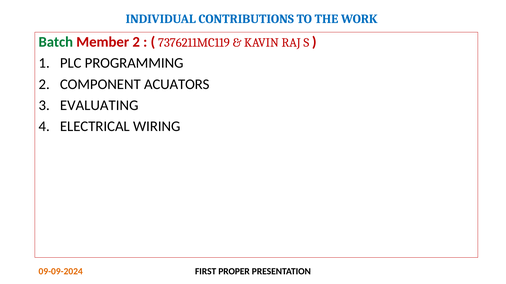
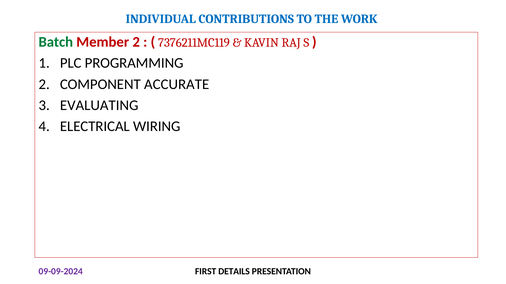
ACUATORS: ACUATORS -> ACCURATE
09-09-2024 colour: orange -> purple
PROPER: PROPER -> DETAILS
